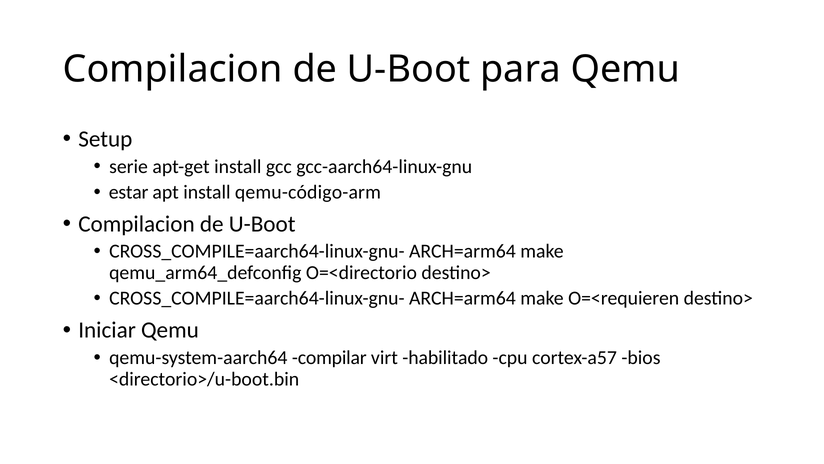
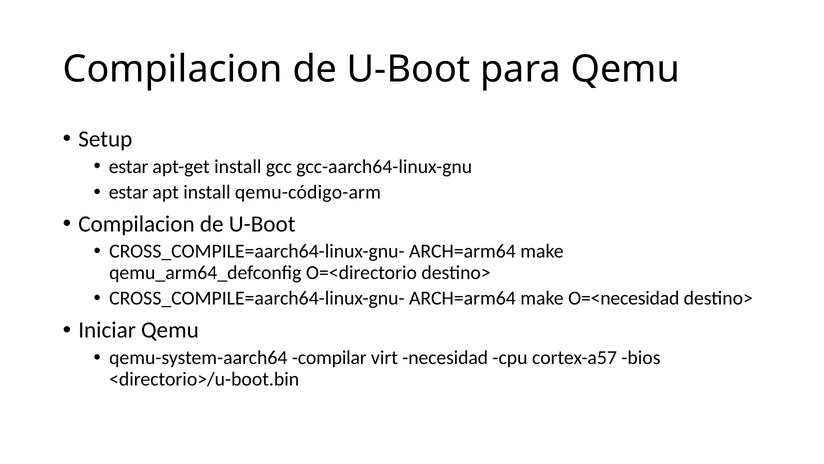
serie at (129, 166): serie -> estar
O=<requieren: O=<requieren -> O=<necesidad
habilitado: habilitado -> necesidad
